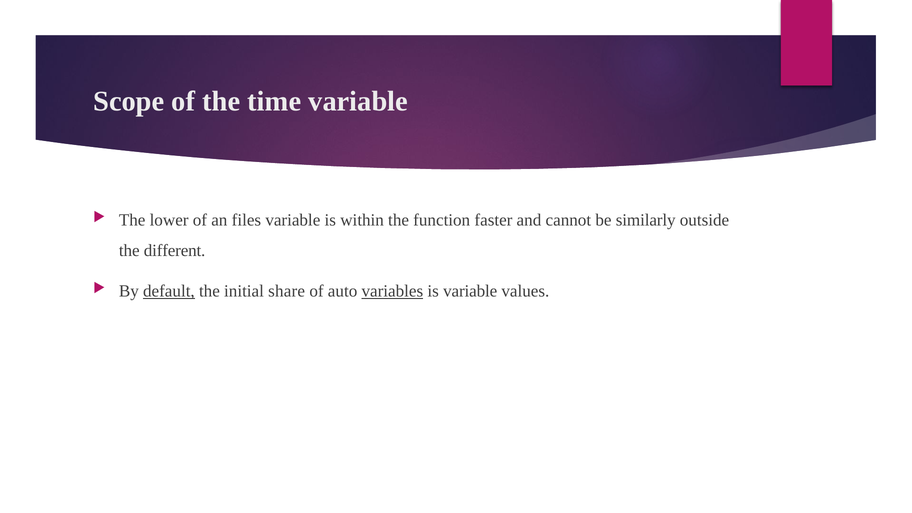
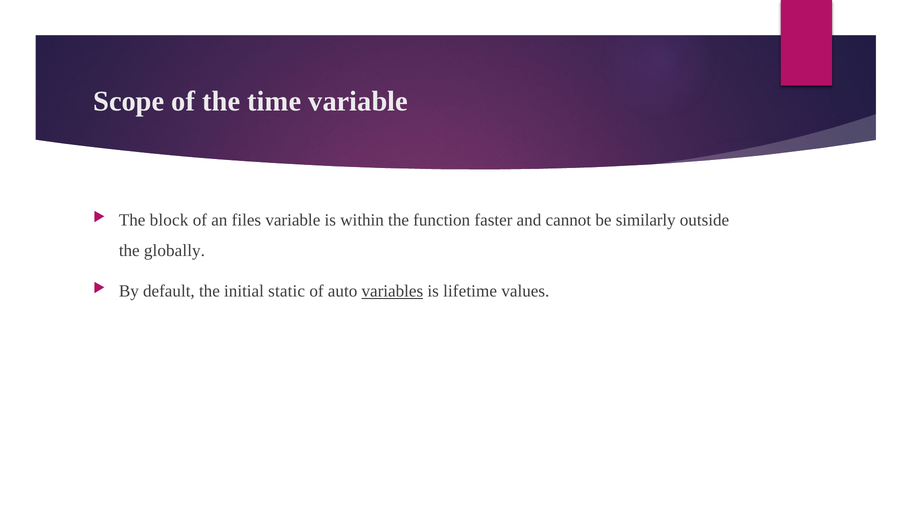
lower: lower -> block
different: different -> globally
default underline: present -> none
share: share -> static
is variable: variable -> lifetime
